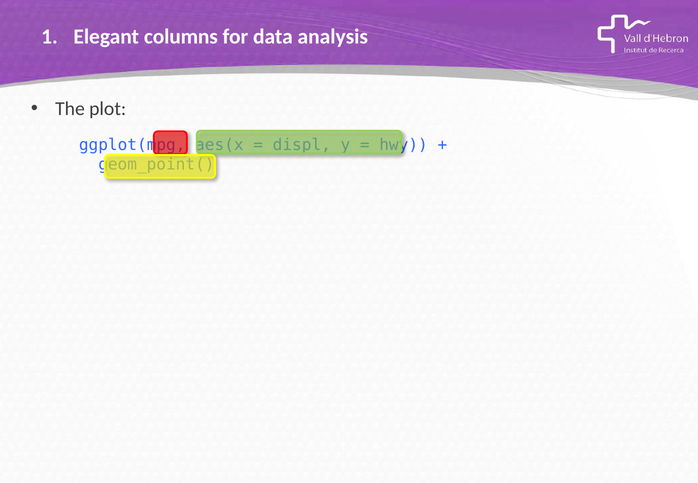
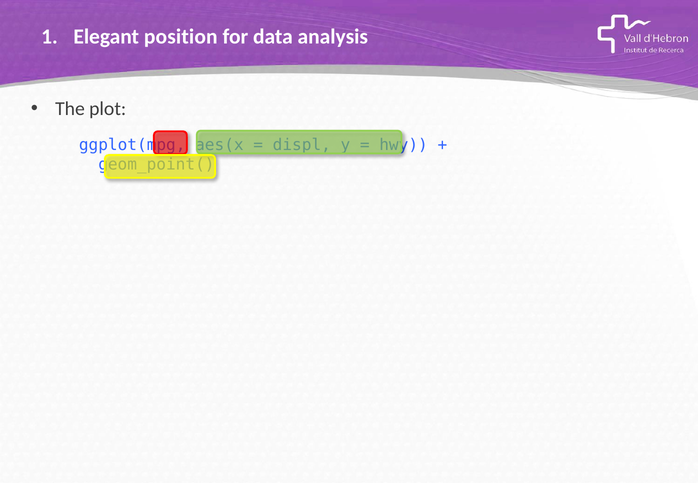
columns: columns -> position
